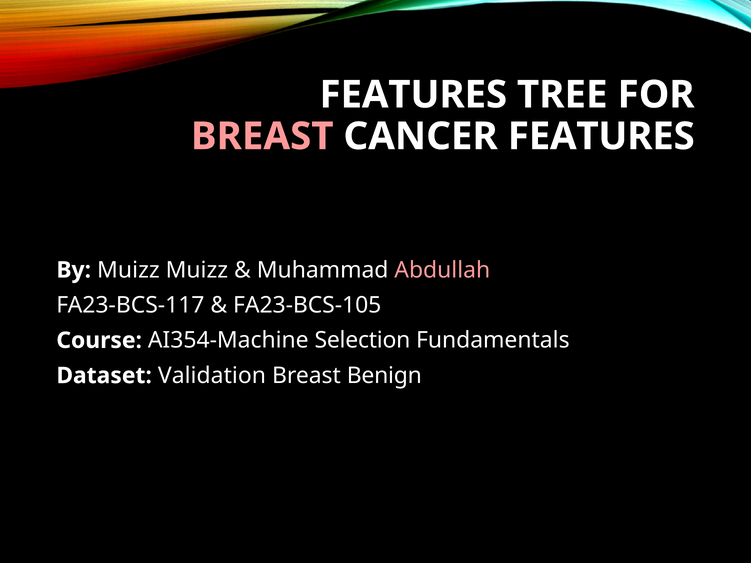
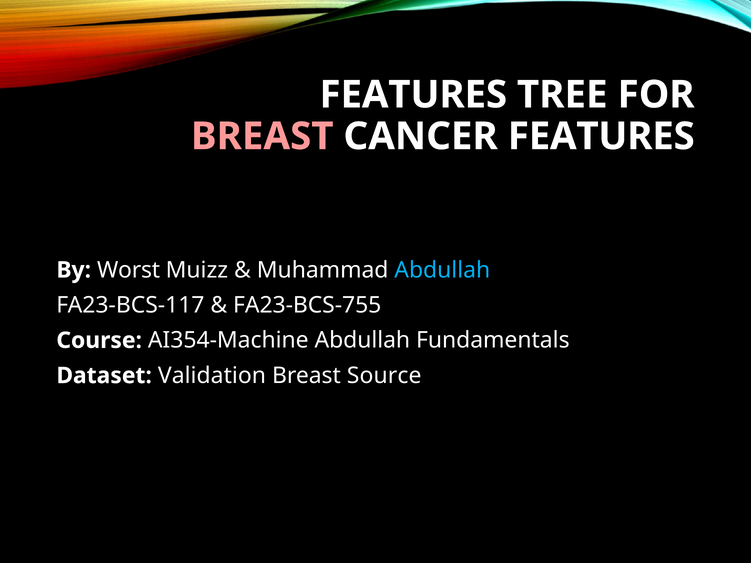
By Muizz: Muizz -> Worst
Abdullah at (442, 270) colour: pink -> light blue
FA23-BCS-105: FA23-BCS-105 -> FA23-BCS-755
AI354-Machine Selection: Selection -> Abdullah
Benign: Benign -> Source
